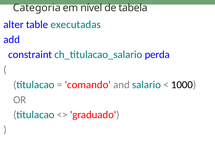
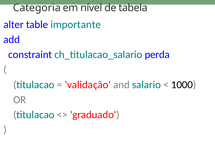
executadas: executadas -> importante
comando: comando -> validação
